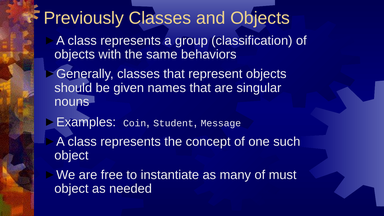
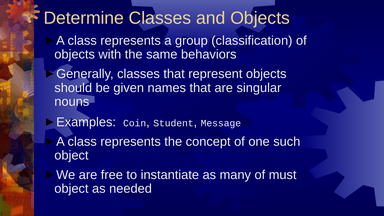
Previously: Previously -> Determine
